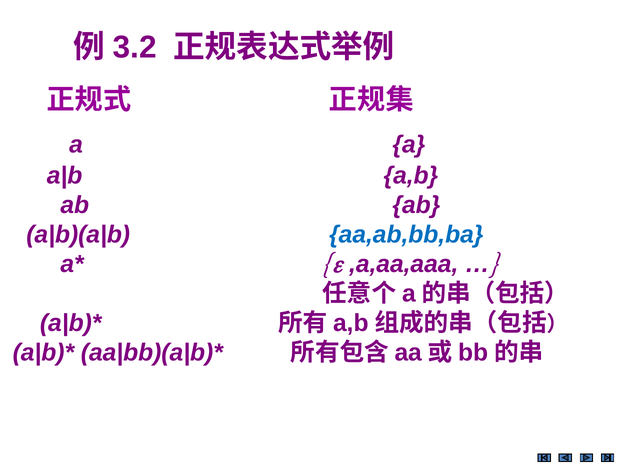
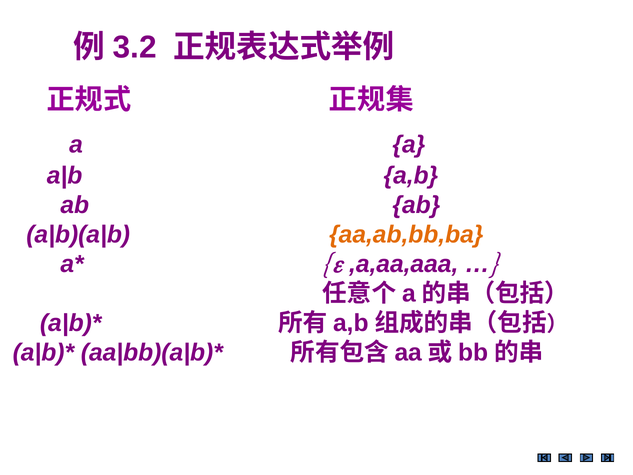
aa,ab,bb,ba colour: blue -> orange
